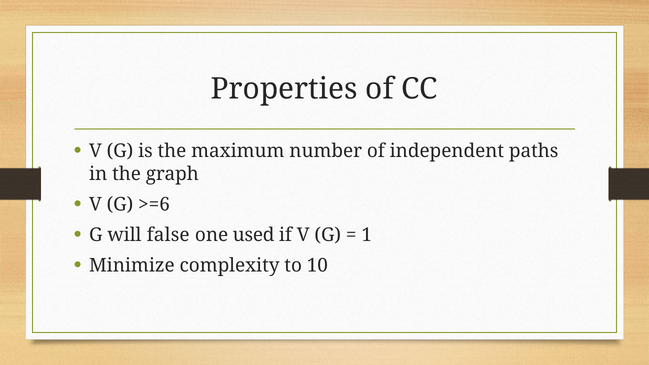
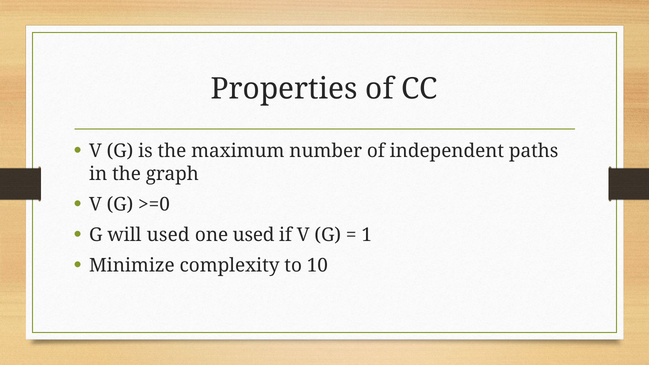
>=6: >=6 -> >=0
will false: false -> used
